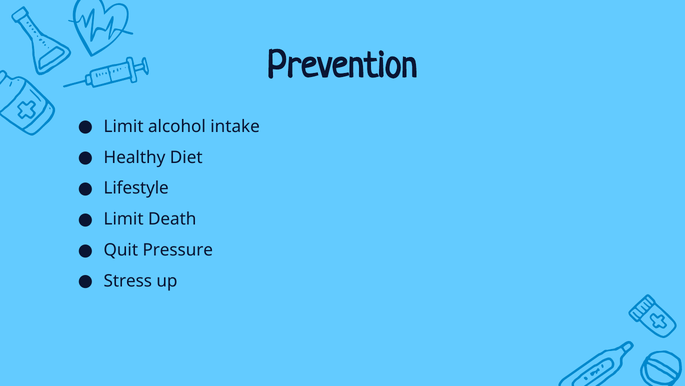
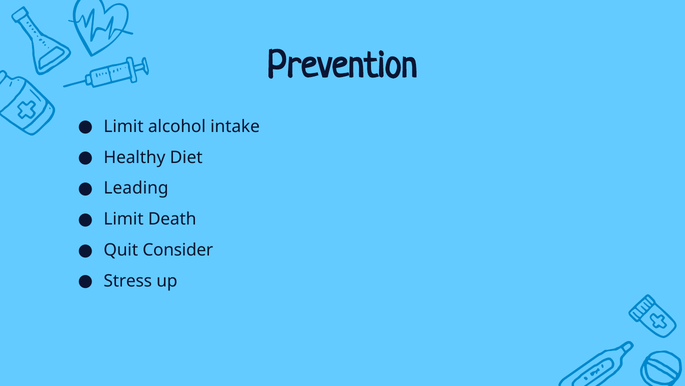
Lifestyle: Lifestyle -> Leading
Pressure: Pressure -> Consider
